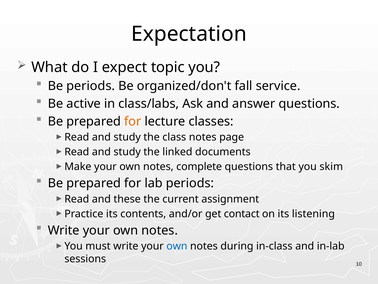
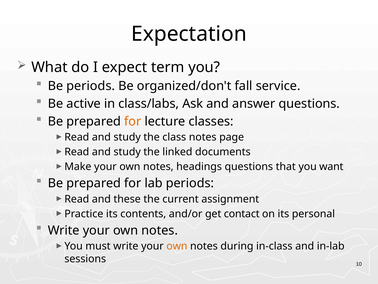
topic: topic -> term
complete: complete -> headings
skim: skim -> want
listening: listening -> personal
own at (177, 246) colour: blue -> orange
